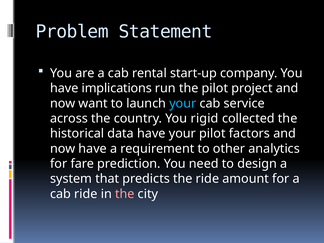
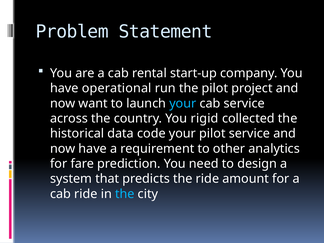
implications: implications -> operational
data have: have -> code
pilot factors: factors -> service
the at (125, 194) colour: pink -> light blue
